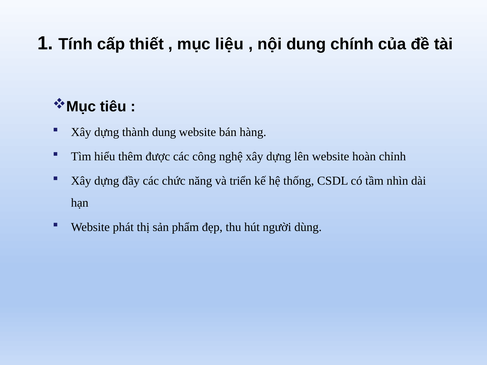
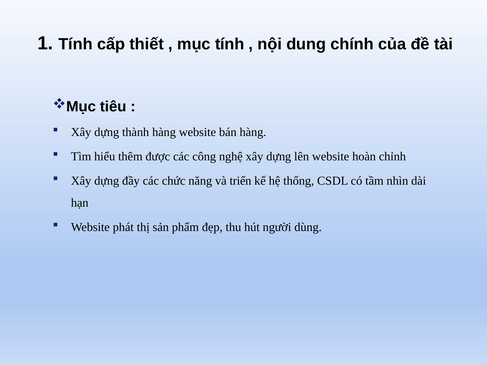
mục liệu: liệu -> tính
thành dung: dung -> hàng
